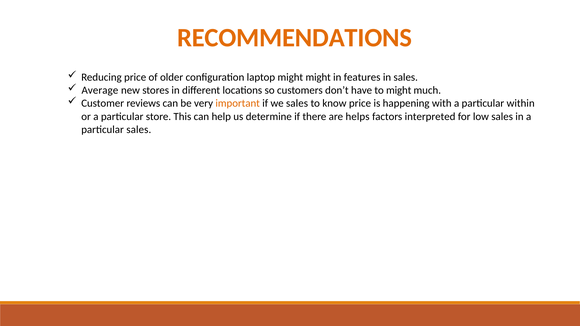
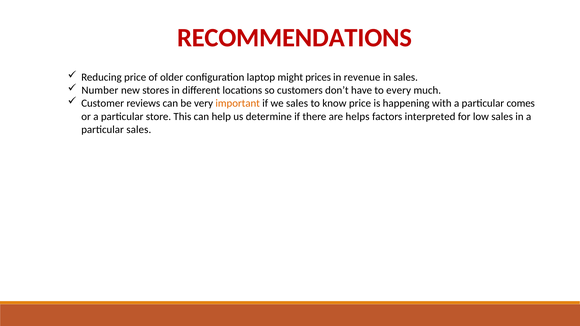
RECOMMENDATIONS colour: orange -> red
might might: might -> prices
features: features -> revenue
Average: Average -> Number
to might: might -> every
within: within -> comes
